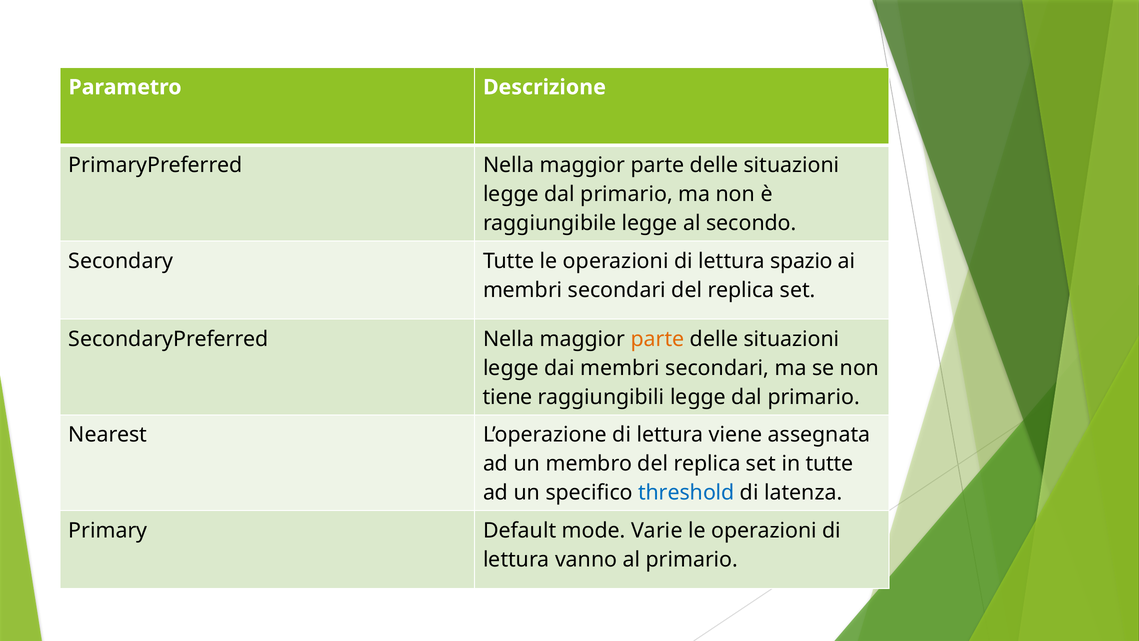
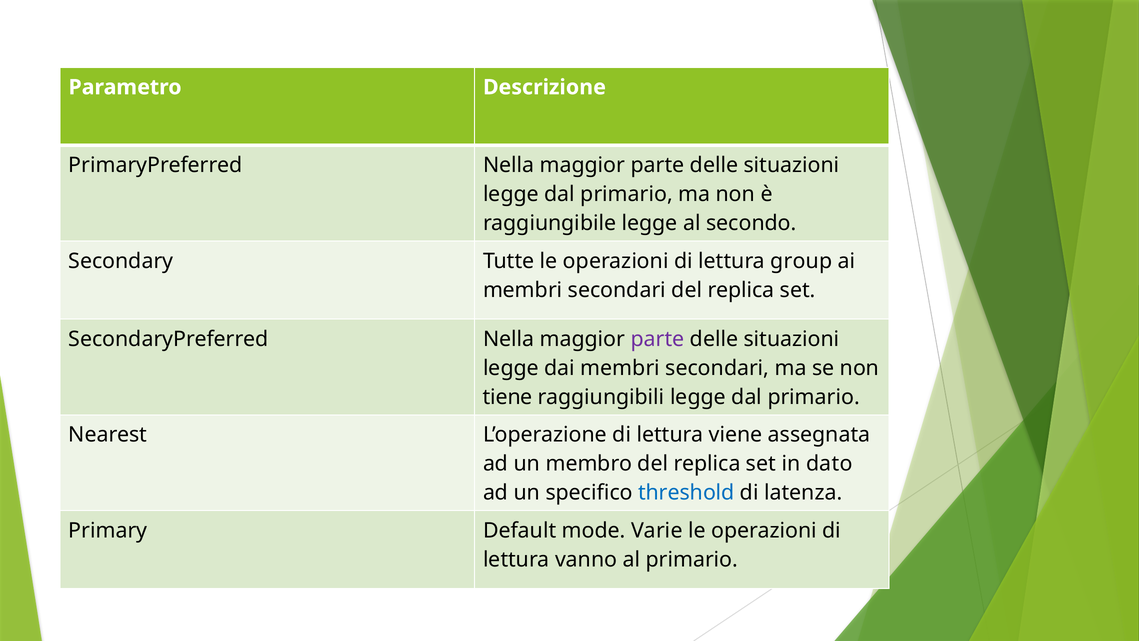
spazio: spazio -> group
parte at (658, 339) colour: orange -> purple
in tutte: tutte -> dato
